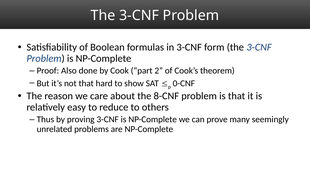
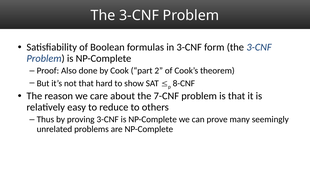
0-CNF: 0-CNF -> 8-CNF
8-CNF: 8-CNF -> 7-CNF
